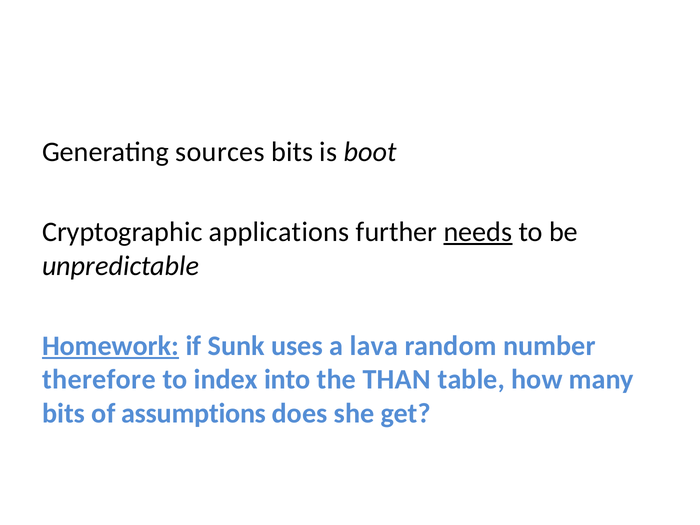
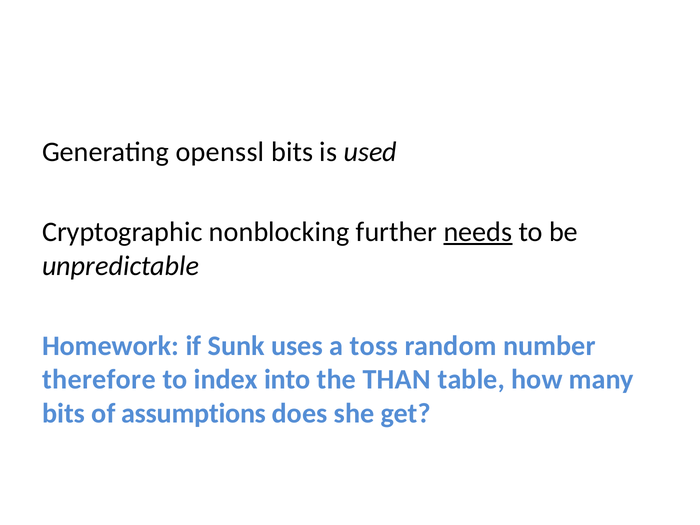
sources: sources -> openssl
boot: boot -> used
applications: applications -> nonblocking
Homework underline: present -> none
lava: lava -> toss
